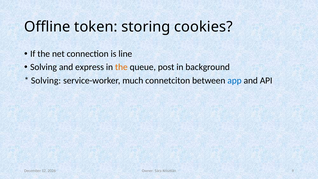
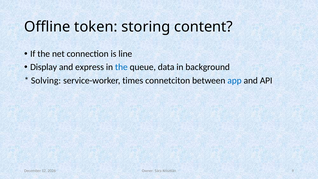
cookies: cookies -> content
Solving at (44, 67): Solving -> Display
the at (121, 67) colour: orange -> blue
post: post -> data
much: much -> times
